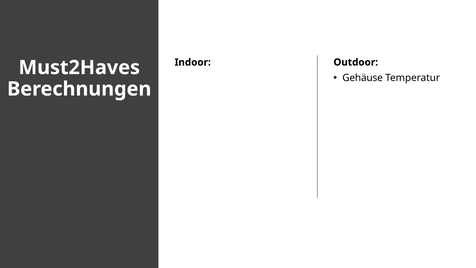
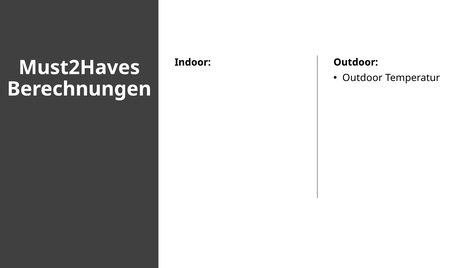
Gehäuse at (363, 78): Gehäuse -> Outdoor
